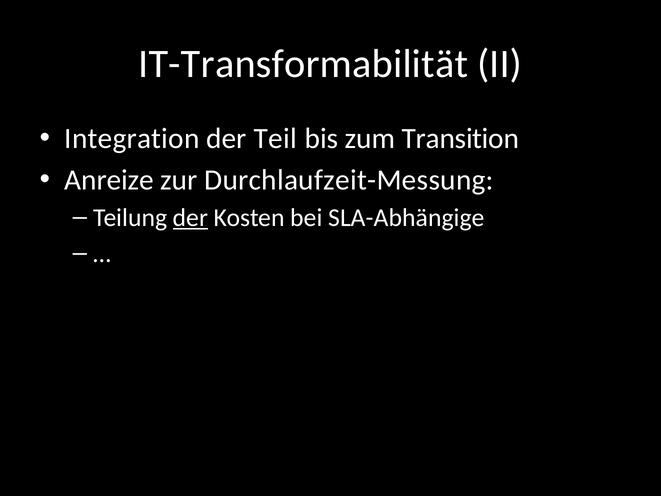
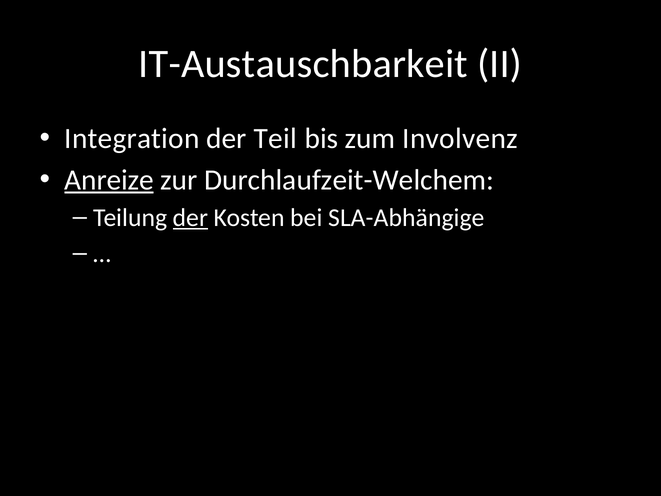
IT-Transformabilität: IT-Transformabilität -> IT-Austauschbarkeit
Transition: Transition -> Involvenz
Anreize underline: none -> present
Durchlaufzeit-Messung: Durchlaufzeit-Messung -> Durchlaufzeit-Welchem
